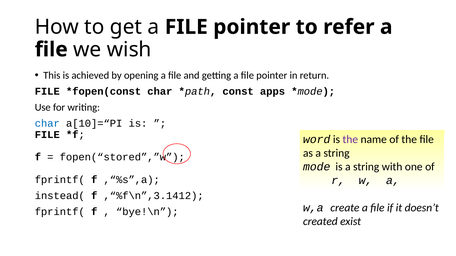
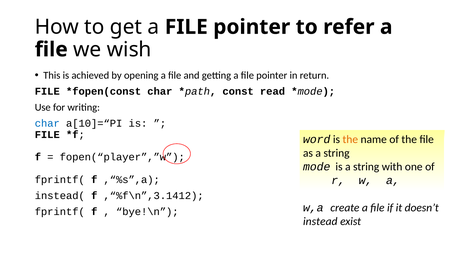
apps: apps -> read
the at (350, 140) colour: purple -> orange
fopen(“stored”,”w: fopen(“stored”,”w -> fopen(“player”,”w
created: created -> instead
